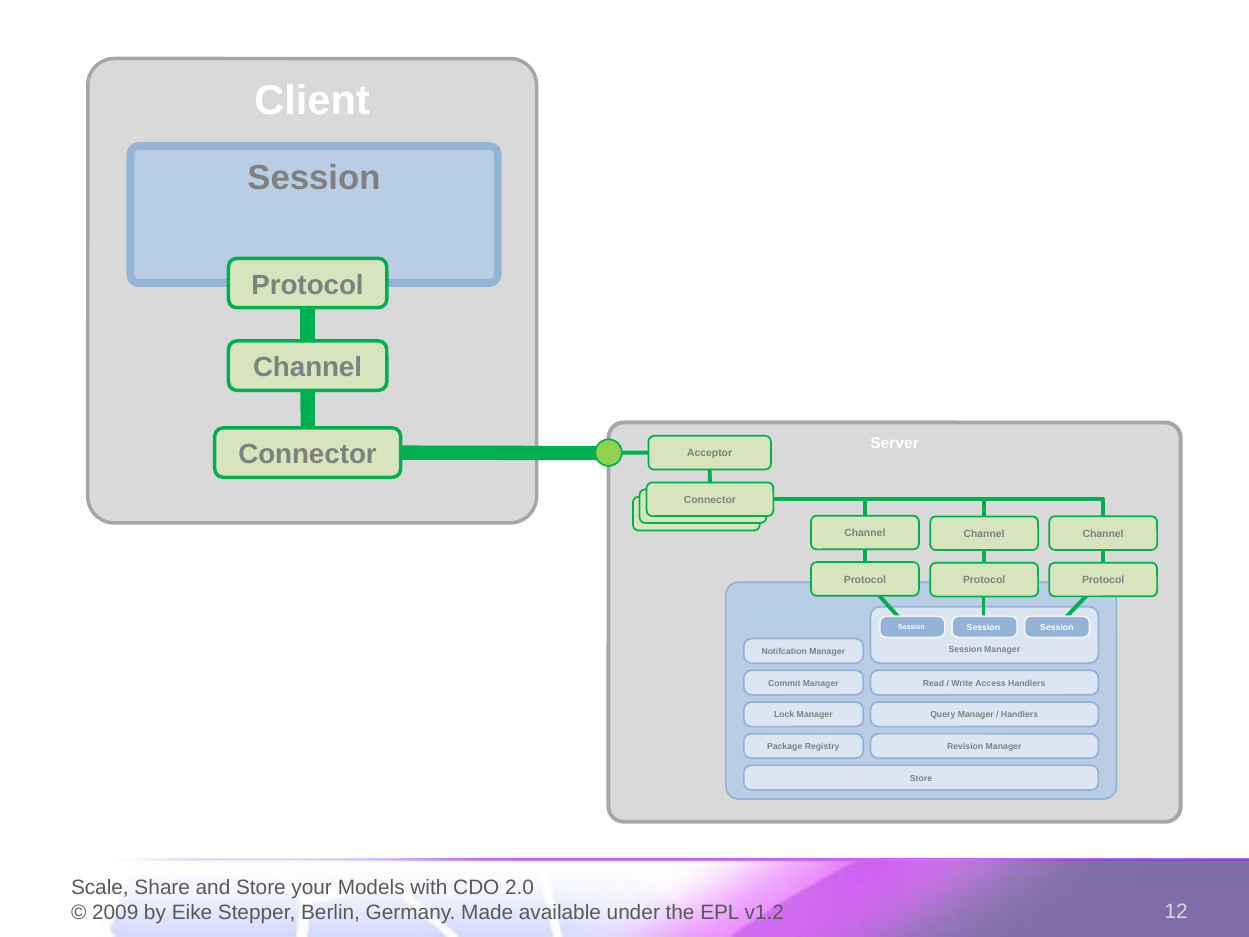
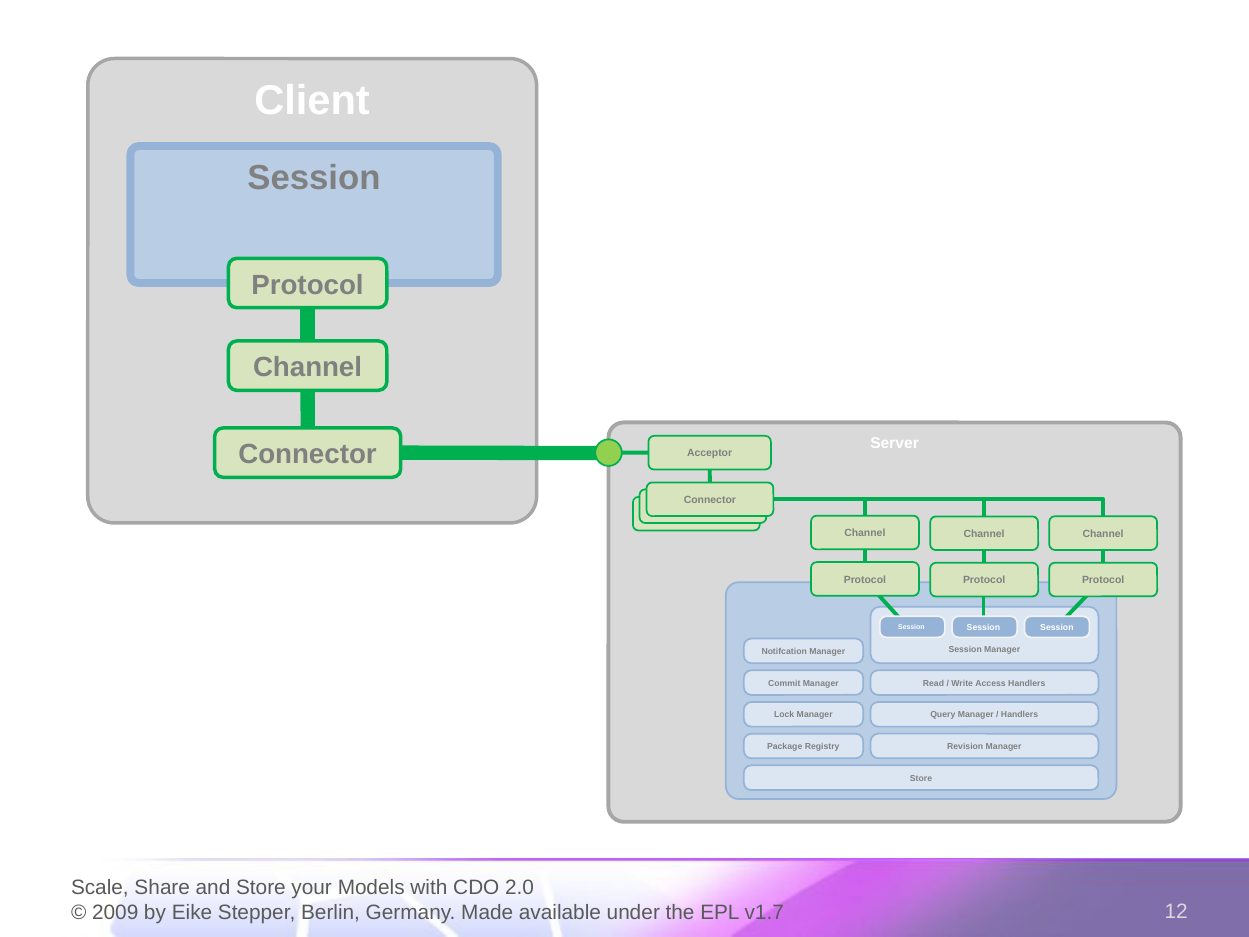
v1.2: v1.2 -> v1.7
